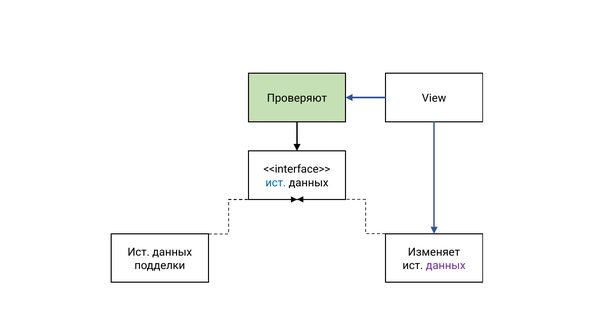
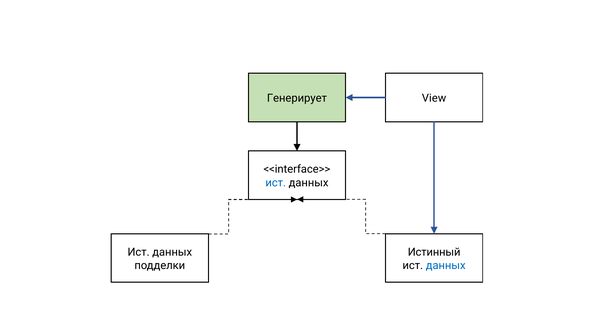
Проверяют: Проверяют -> Генерирует
Изменяет: Изменяет -> Истинный
данных at (446, 266) colour: purple -> blue
